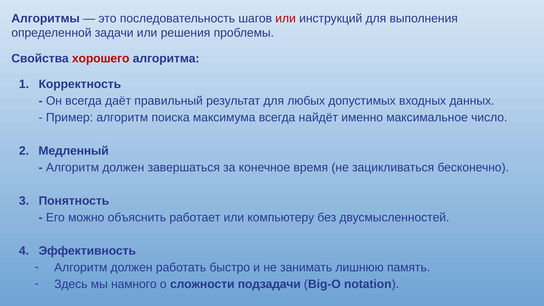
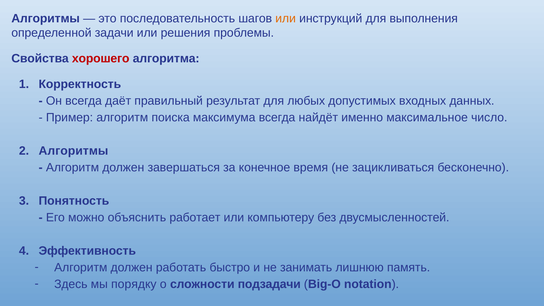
или at (286, 18) colour: red -> orange
Медленный at (74, 151): Медленный -> Алгоритмы
намного: намного -> порядку
